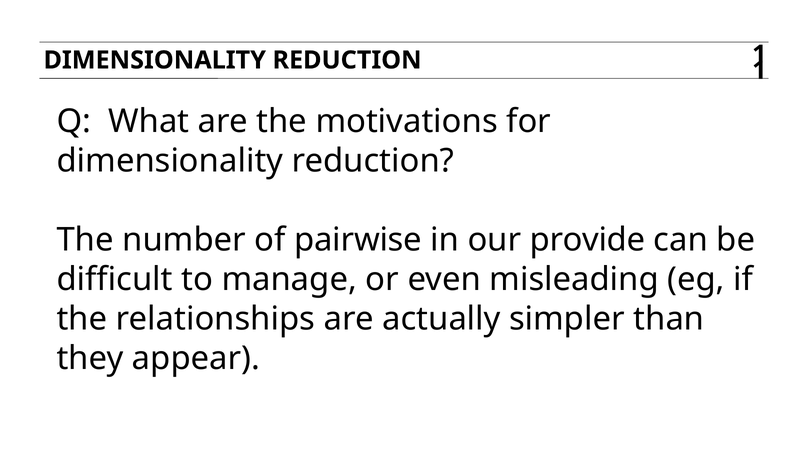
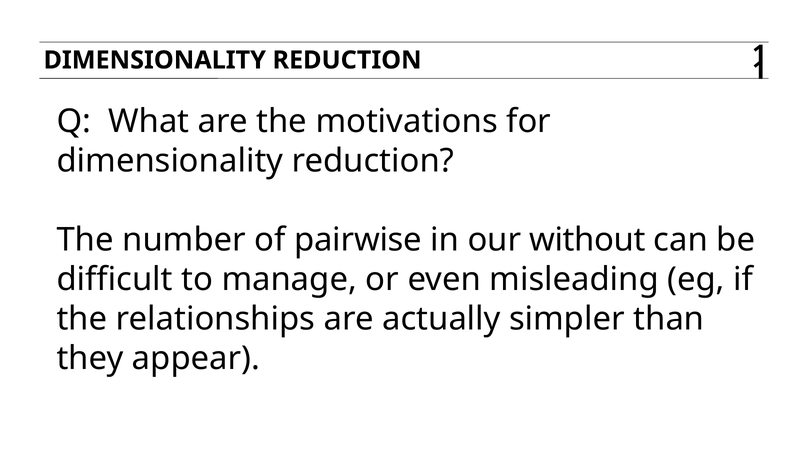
provide: provide -> without
